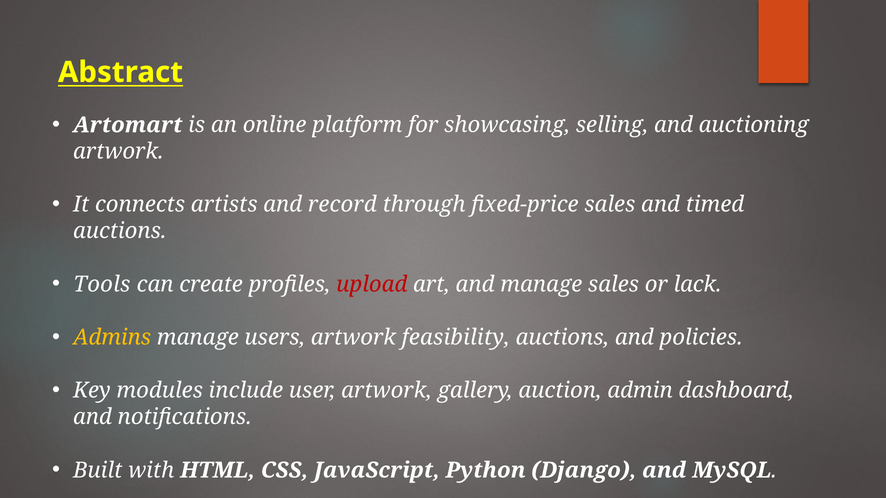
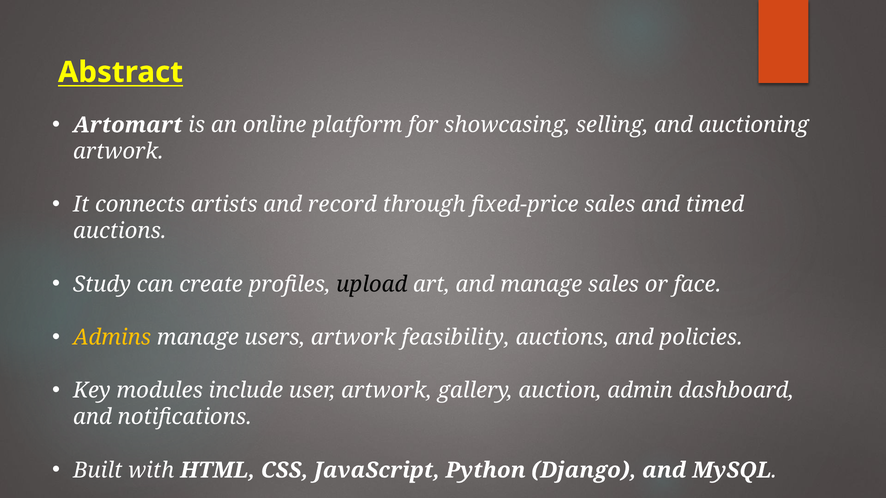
Tools: Tools -> Study
upload colour: red -> black
lack: lack -> face
